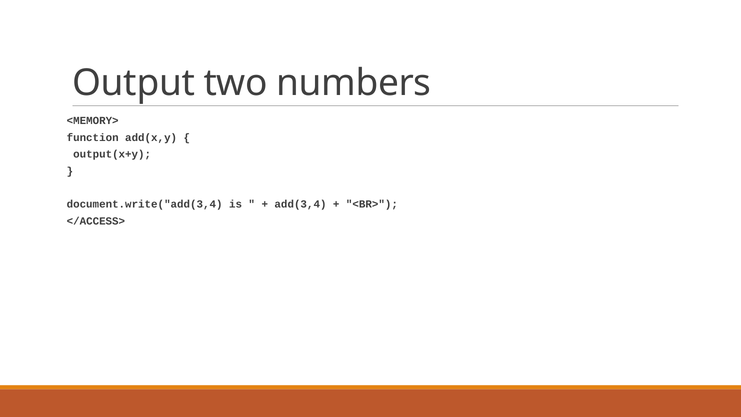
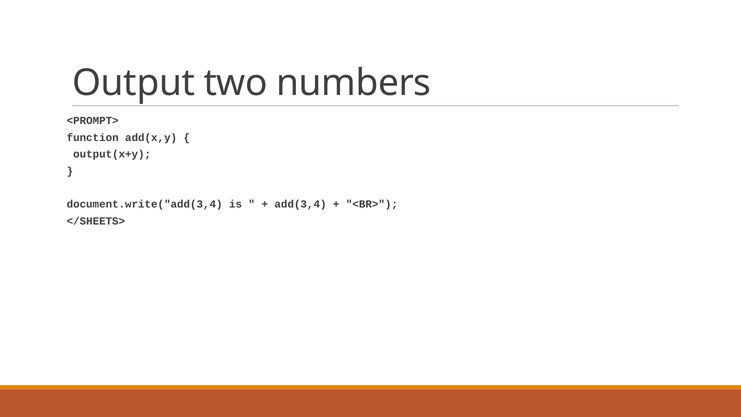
<MEMORY>: <MEMORY> -> <PROMPT>
</ACCESS>: </ACCESS> -> </SHEETS>
